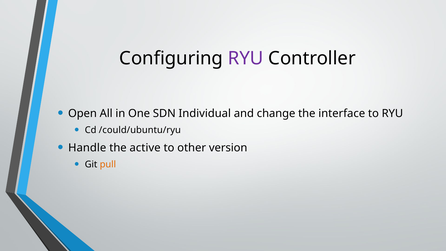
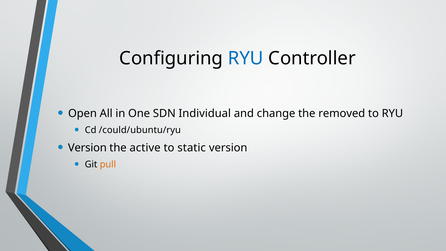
RYU at (246, 58) colour: purple -> blue
interface: interface -> removed
Handle at (87, 148): Handle -> Version
other: other -> static
